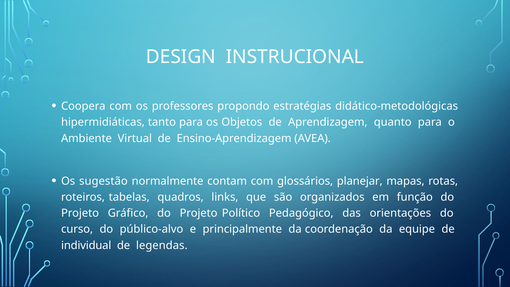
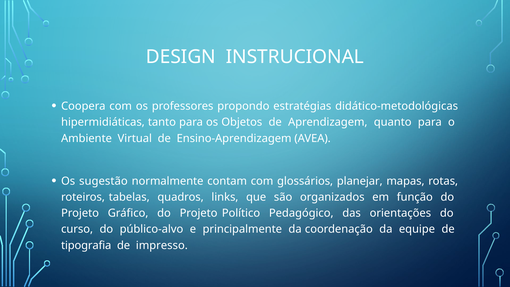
individual: individual -> tipografia
legendas: legendas -> impresso
